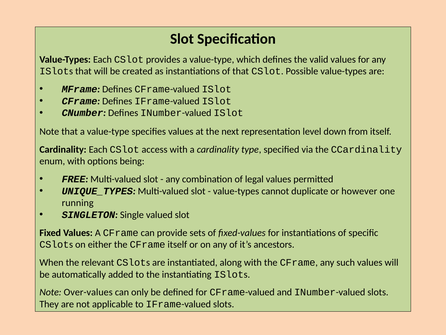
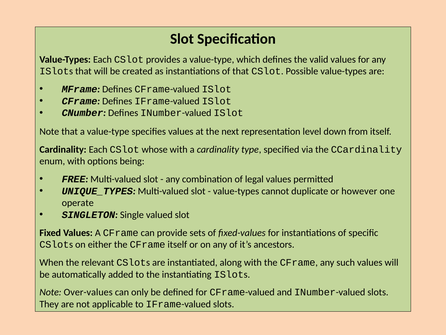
access: access -> whose
running: running -> operate
